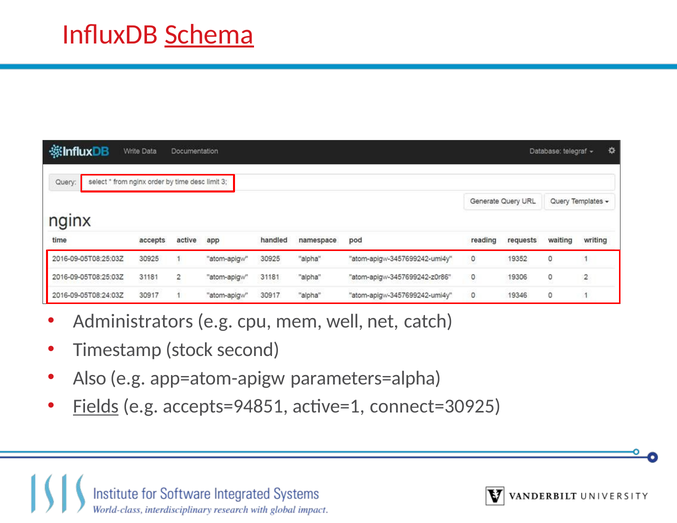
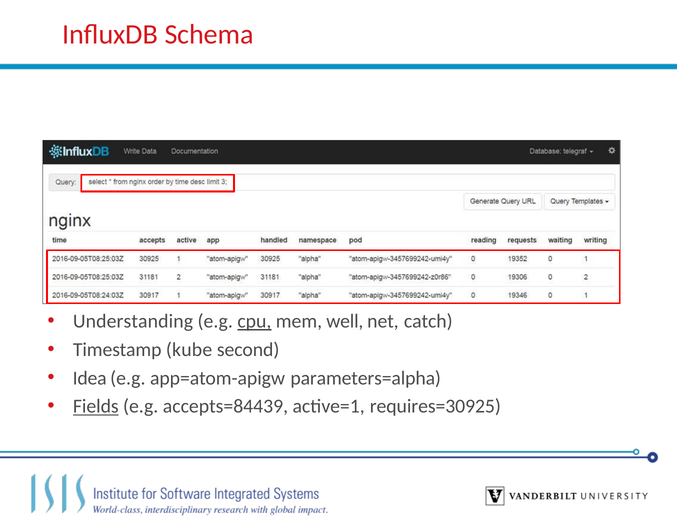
Schema underline: present -> none
Administrators: Administrators -> Understanding
cpu underline: none -> present
stock: stock -> kube
Also: Also -> Idea
accepts=94851: accepts=94851 -> accepts=84439
connect=30925: connect=30925 -> requires=30925
